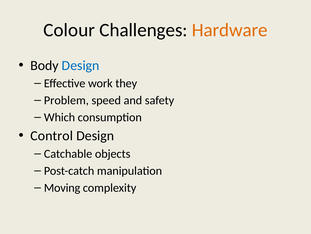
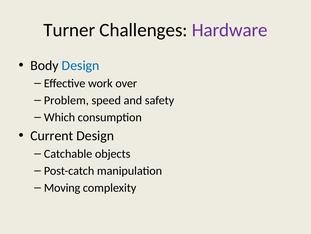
Colour: Colour -> Turner
Hardware colour: orange -> purple
they: they -> over
Control: Control -> Current
